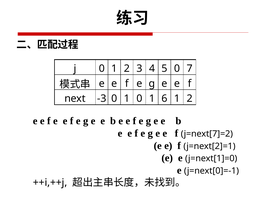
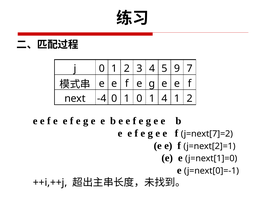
5 0: 0 -> 9
-3: -3 -> -4
1 6: 6 -> 4
